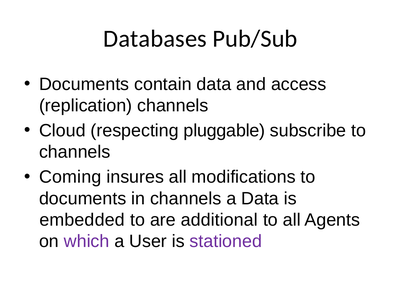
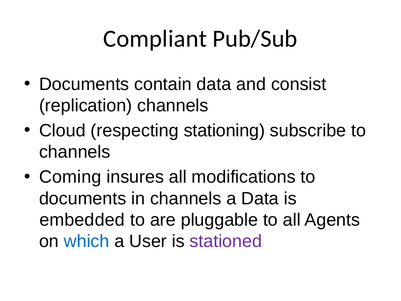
Databases: Databases -> Compliant
access: access -> consist
pluggable: pluggable -> stationing
additional: additional -> pluggable
which colour: purple -> blue
